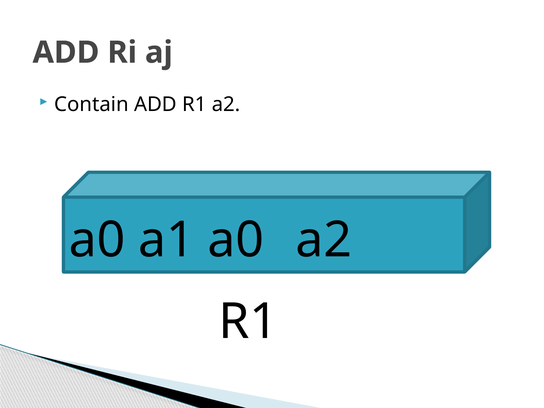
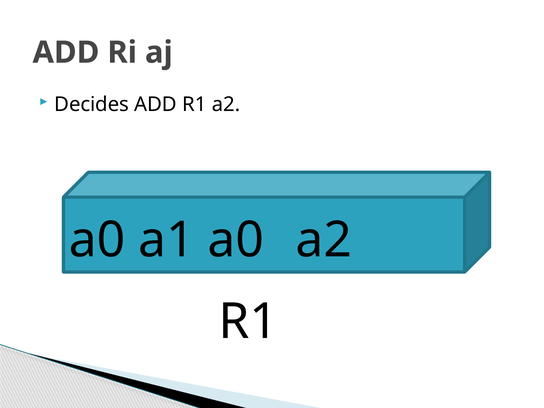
Contain: Contain -> Decides
